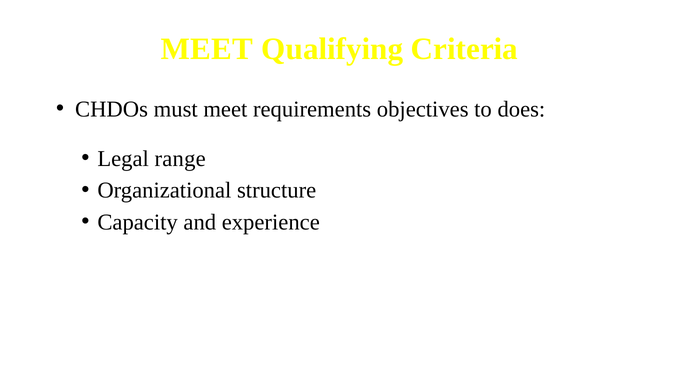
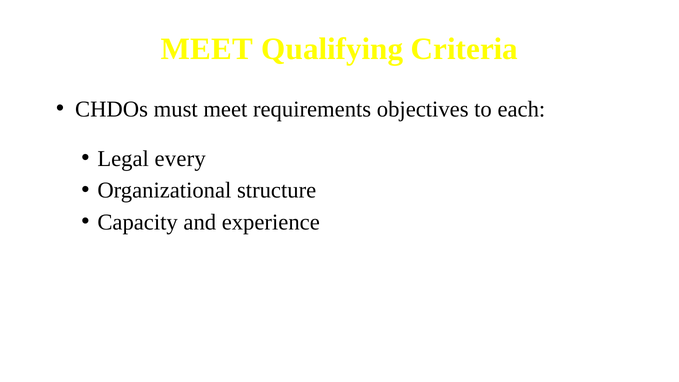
does: does -> each
range: range -> every
